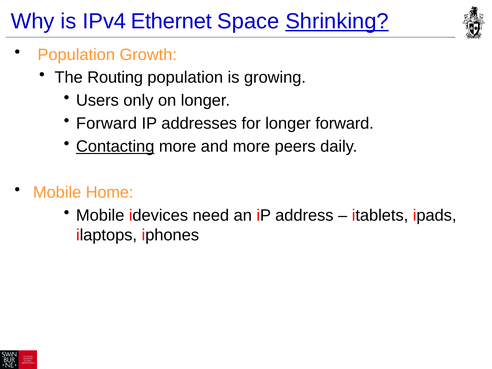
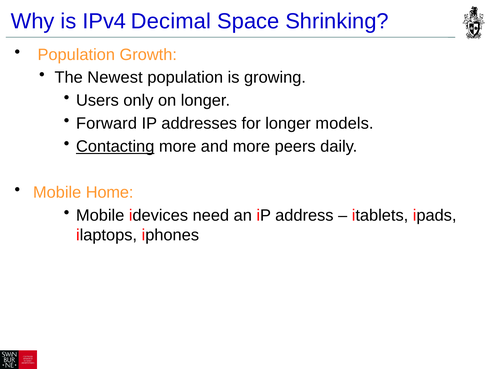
Ethernet: Ethernet -> Decimal
Shrinking underline: present -> none
Routing: Routing -> Newest
longer forward: forward -> models
